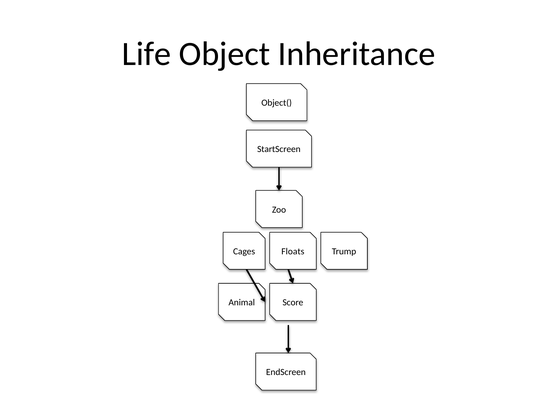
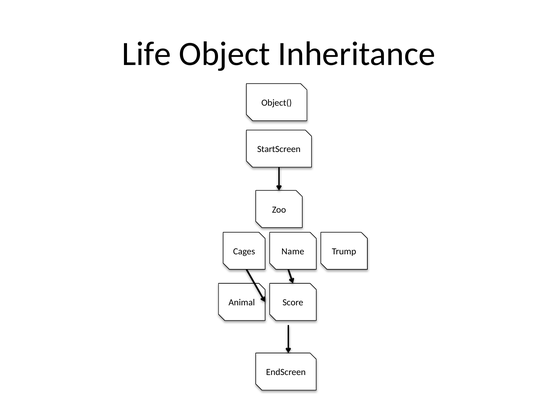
Floats: Floats -> Name
